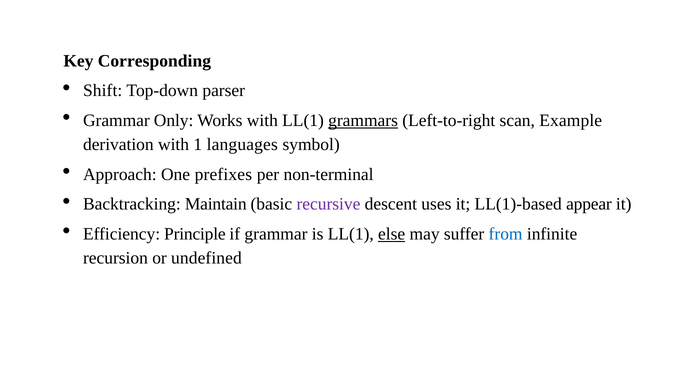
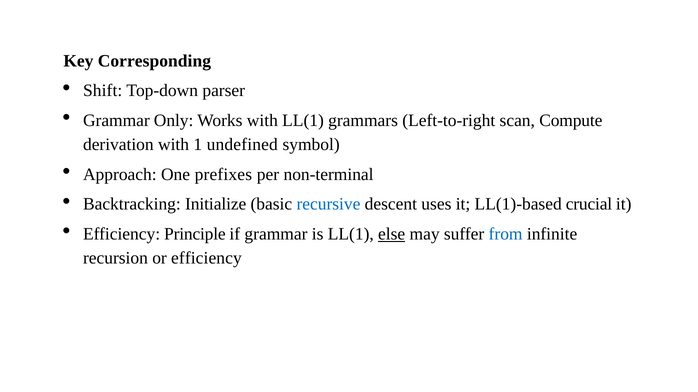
grammars underline: present -> none
Example: Example -> Compute
languages: languages -> undefined
Maintain: Maintain -> Initialize
recursive colour: purple -> blue
appear: appear -> crucial
or undefined: undefined -> efficiency
